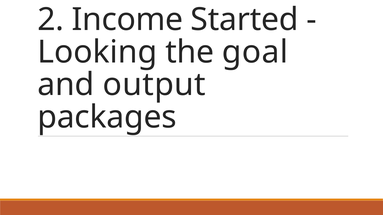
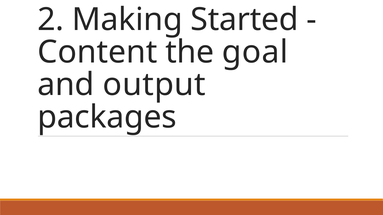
Income: Income -> Making
Looking: Looking -> Content
